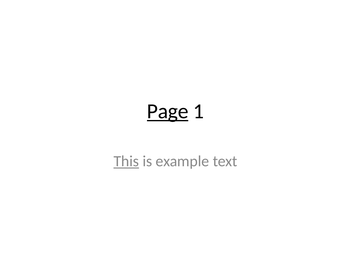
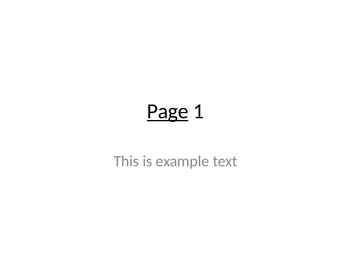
This underline: present -> none
